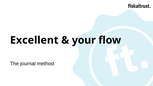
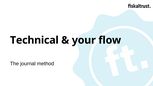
Excellent: Excellent -> Technical
